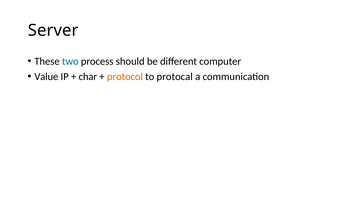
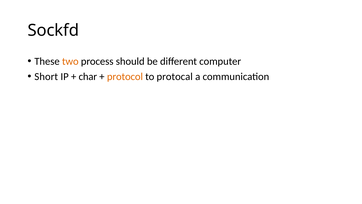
Server: Server -> Sockfd
two colour: blue -> orange
Value: Value -> Short
